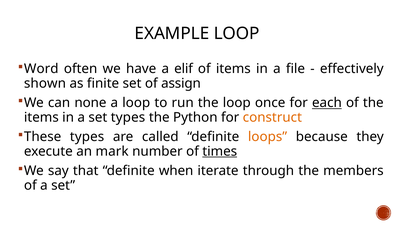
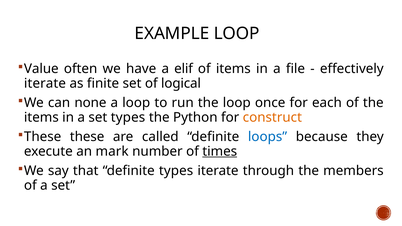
Word: Word -> Value
shown at (45, 83): shown -> iterate
assign: assign -> logical
each underline: present -> none
These types: types -> these
loops colour: orange -> blue
definite when: when -> types
